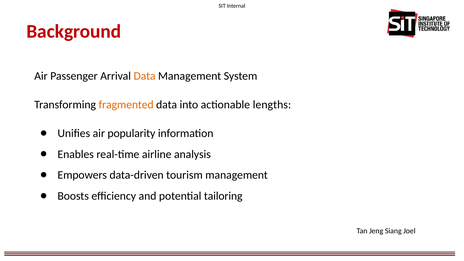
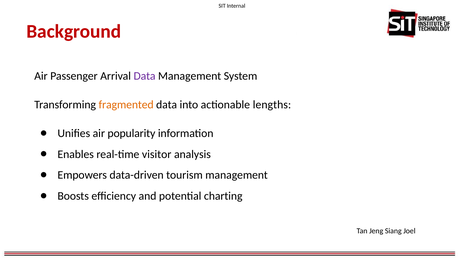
Data at (145, 76) colour: orange -> purple
airline: airline -> visitor
tailoring: tailoring -> charting
